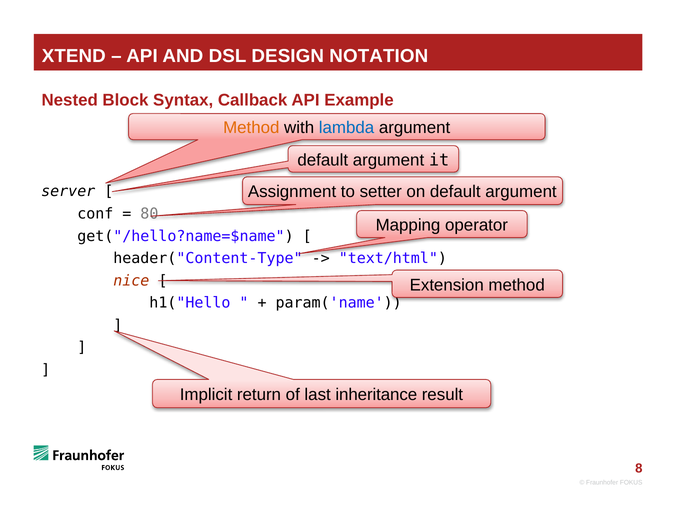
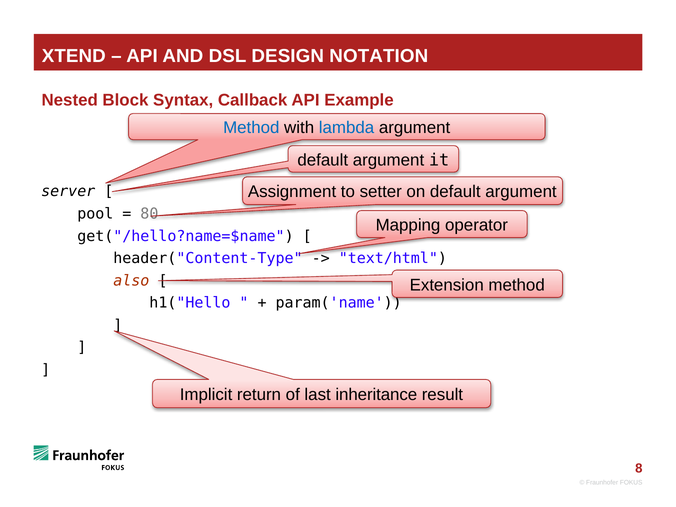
Method at (251, 128) colour: orange -> blue
conf: conf -> pool
nice: nice -> also
